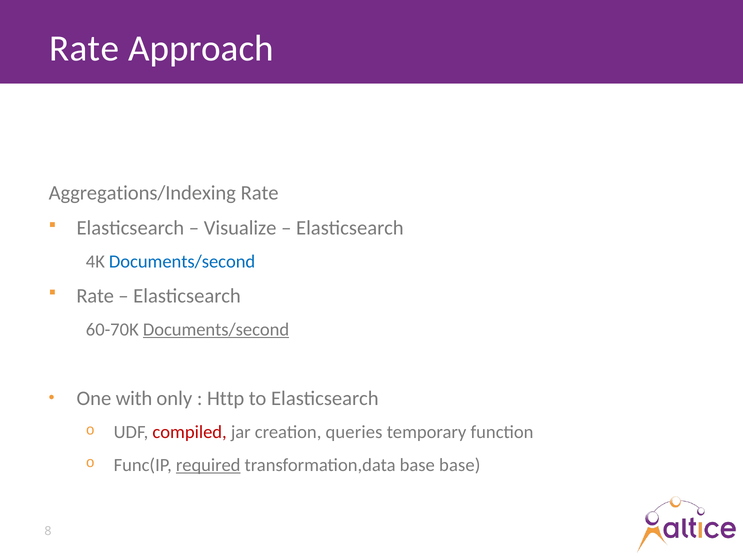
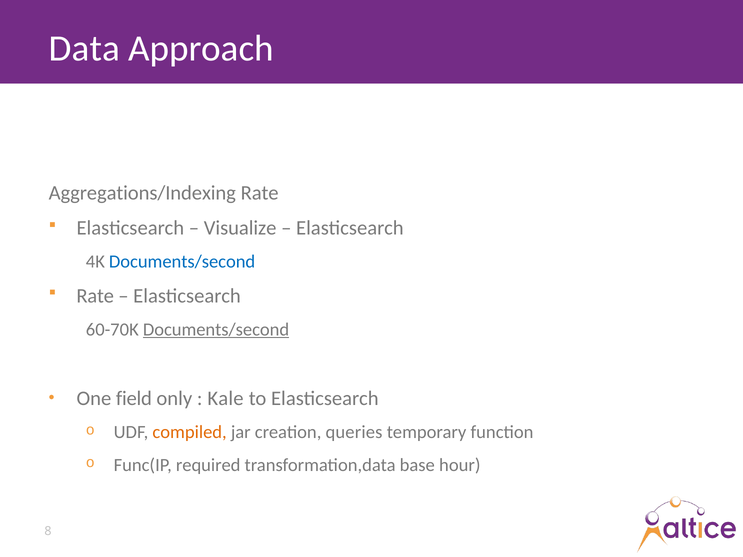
Rate at (84, 48): Rate -> Data
with: with -> field
Http: Http -> Kale
compiled colour: red -> orange
required underline: present -> none
base base: base -> hour
